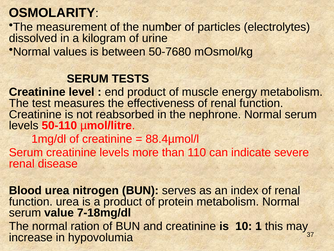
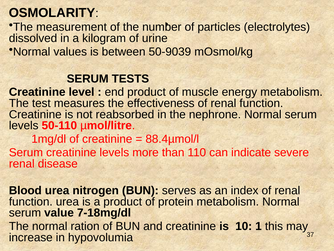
50-7680: 50-7680 -> 50-9039
